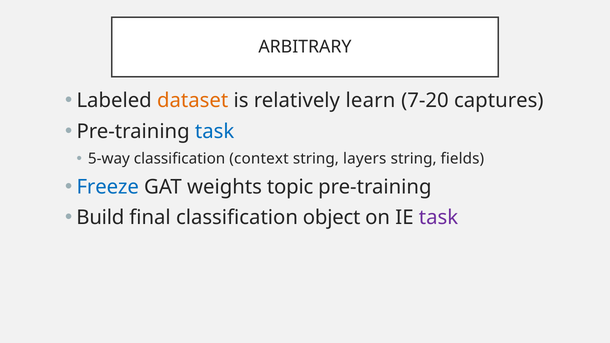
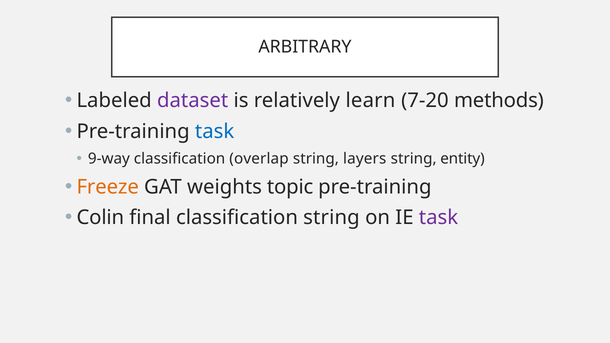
dataset colour: orange -> purple
captures: captures -> methods
5-way: 5-way -> 9-way
context: context -> overlap
fields: fields -> entity
Freeze colour: blue -> orange
Build: Build -> Colin
classification object: object -> string
